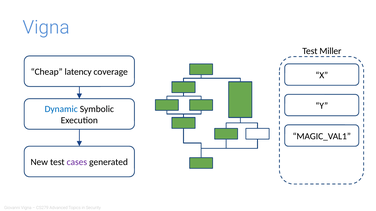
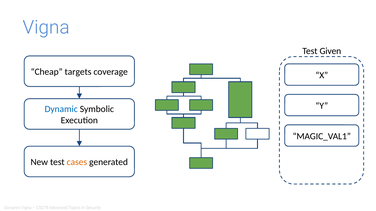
Miller: Miller -> Given
latency: latency -> targets
cases colour: purple -> orange
